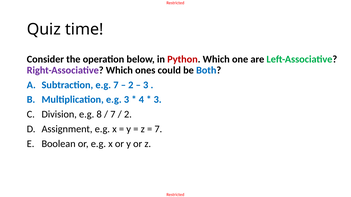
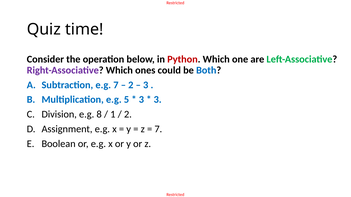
e.g 3: 3 -> 5
4 at (141, 100): 4 -> 3
7 at (113, 115): 7 -> 1
